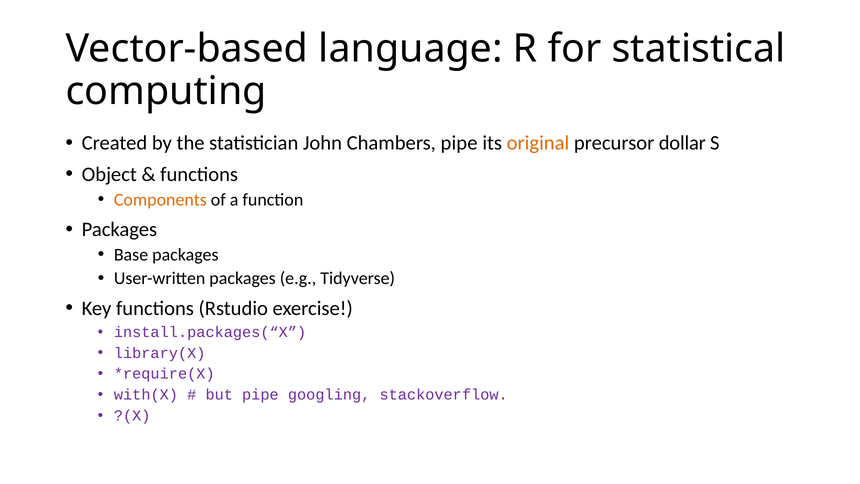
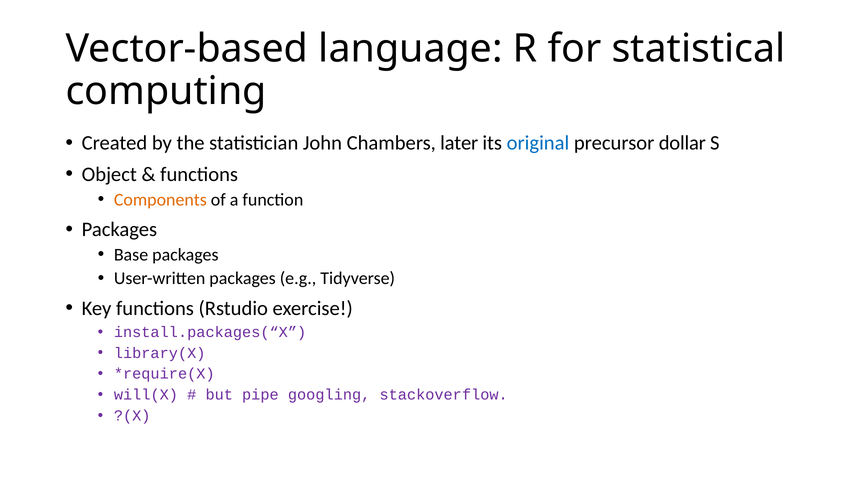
Chambers pipe: pipe -> later
original colour: orange -> blue
with(X: with(X -> will(X
